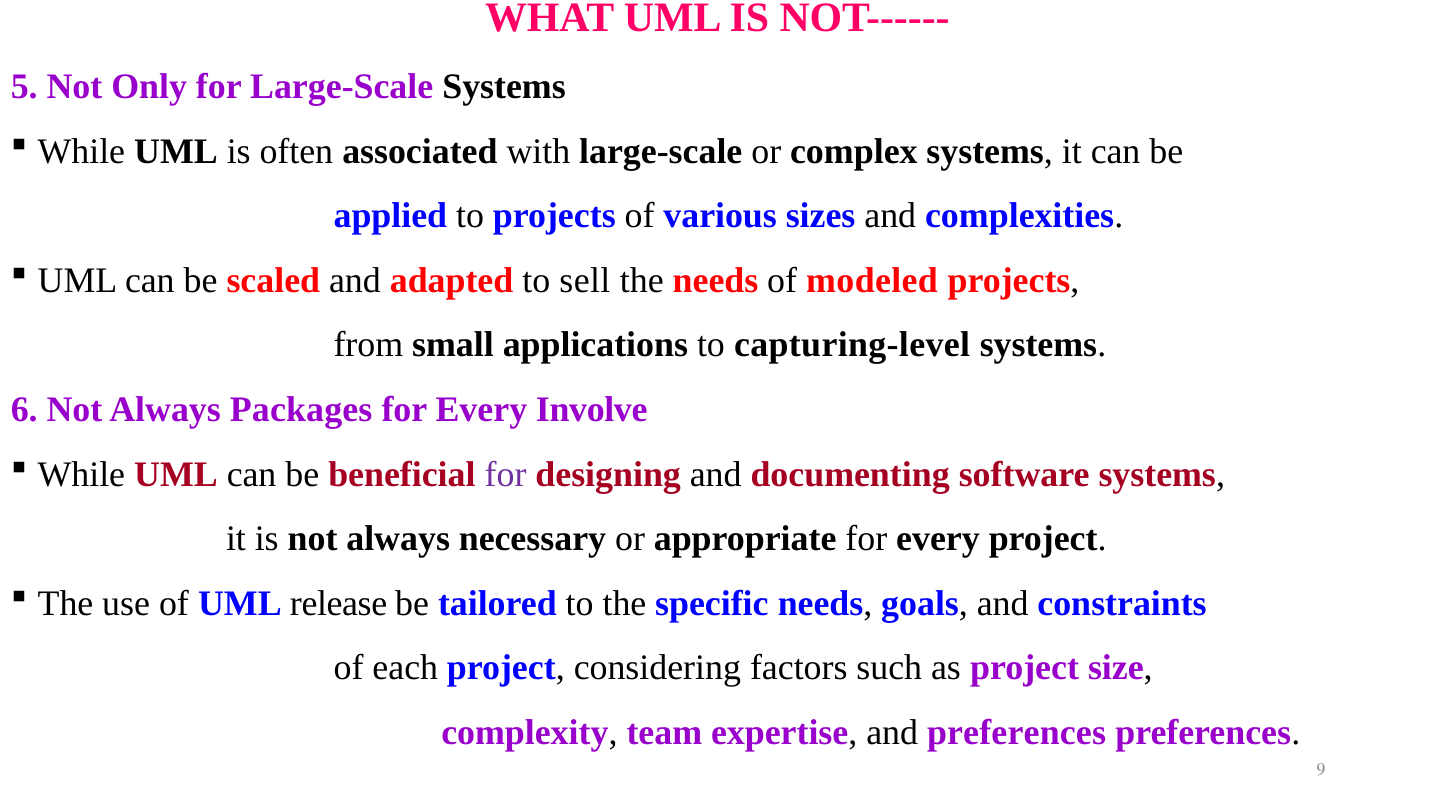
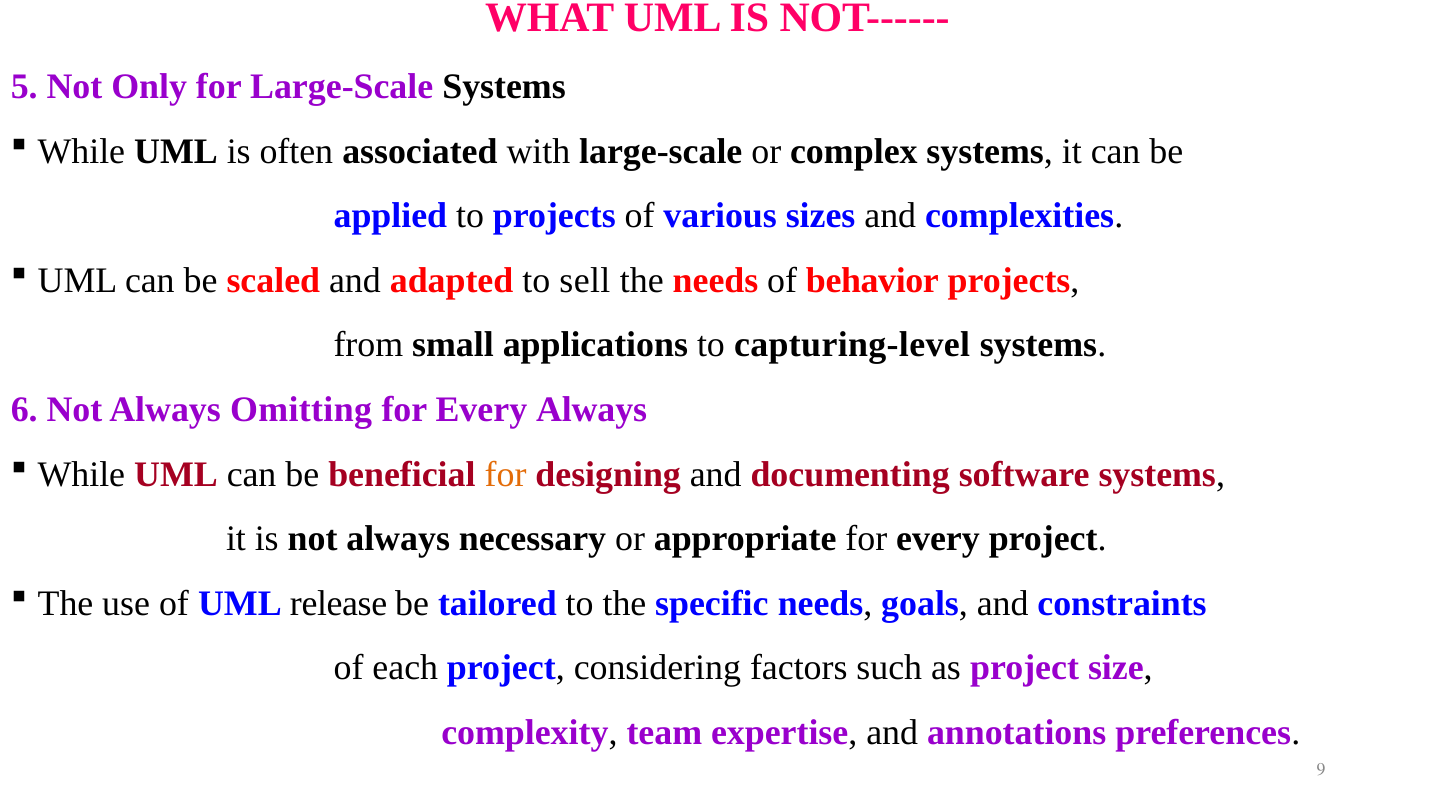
modeled: modeled -> behavior
Packages: Packages -> Omitting
Every Involve: Involve -> Always
for at (506, 474) colour: purple -> orange
and preferences: preferences -> annotations
